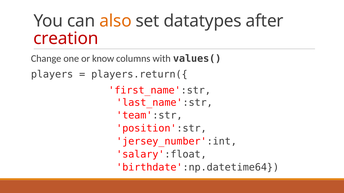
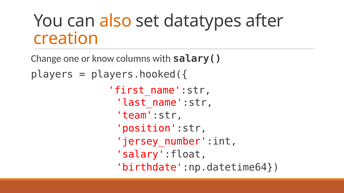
creation colour: red -> orange
values(: values( -> salary(
players.return({: players.return({ -> players.hooked({
